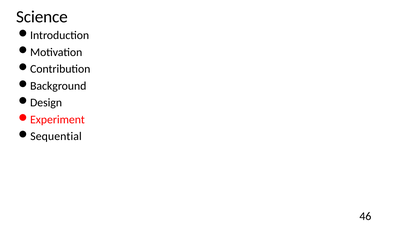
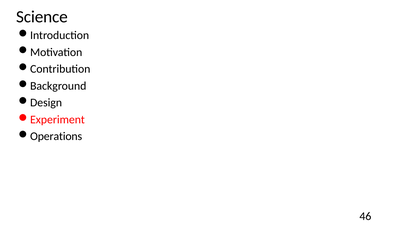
Sequential: Sequential -> Operations
